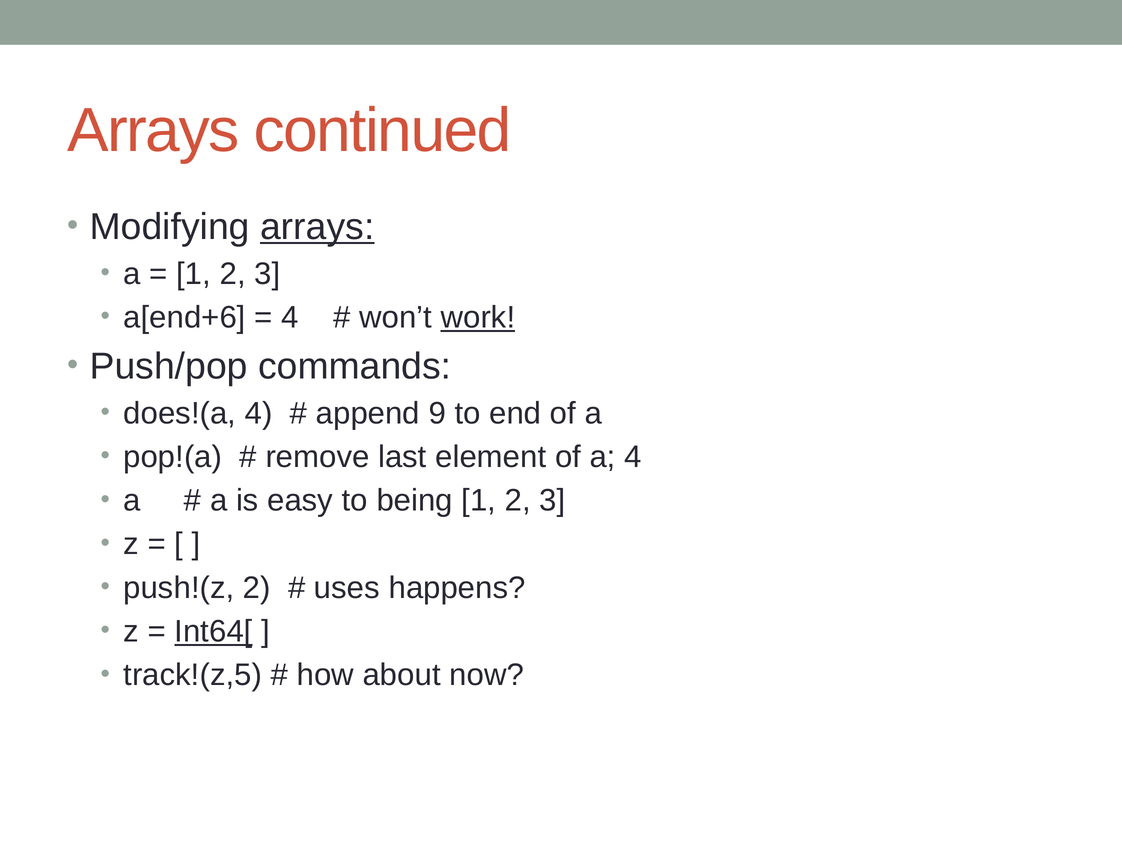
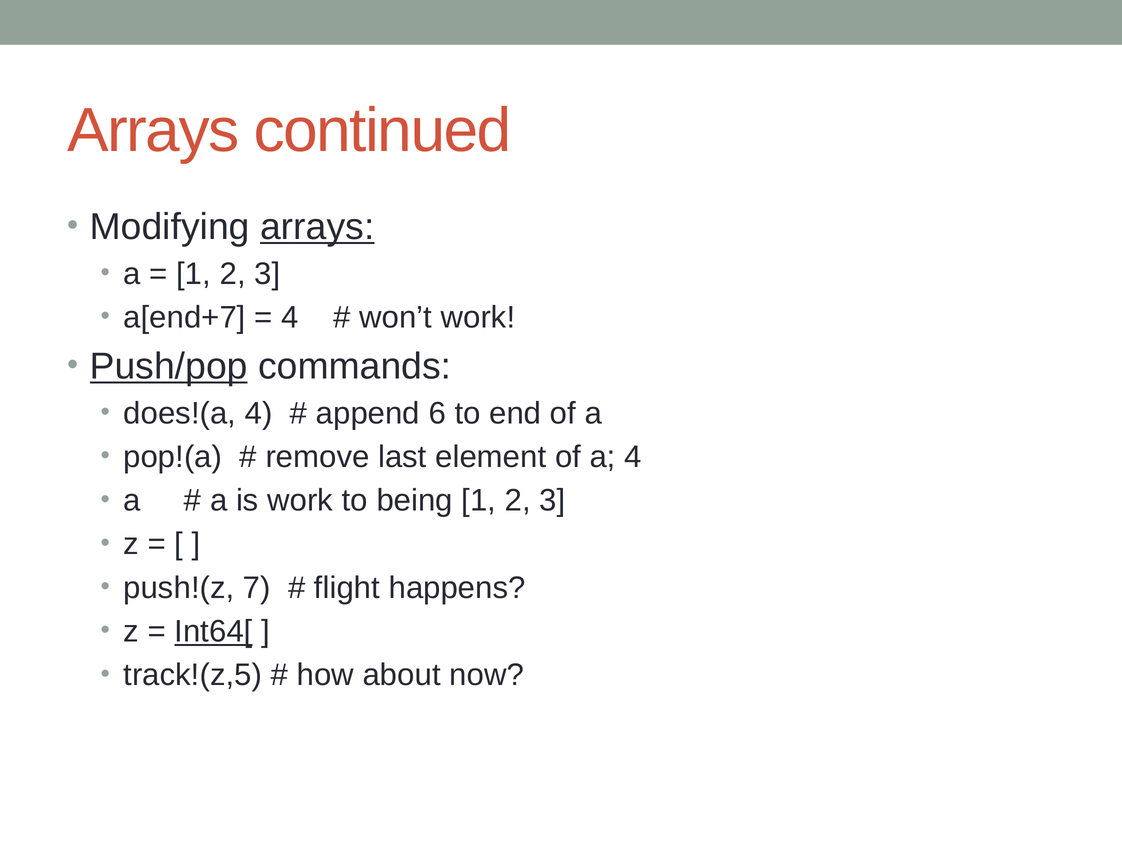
a[end+6: a[end+6 -> a[end+7
work at (478, 318) underline: present -> none
Push/pop underline: none -> present
9: 9 -> 6
is easy: easy -> work
push!(z 2: 2 -> 7
uses: uses -> flight
